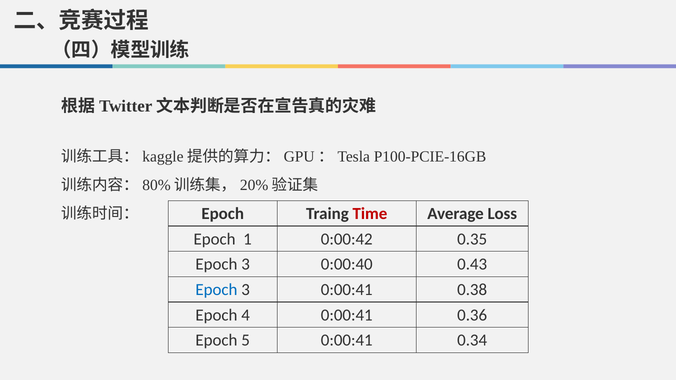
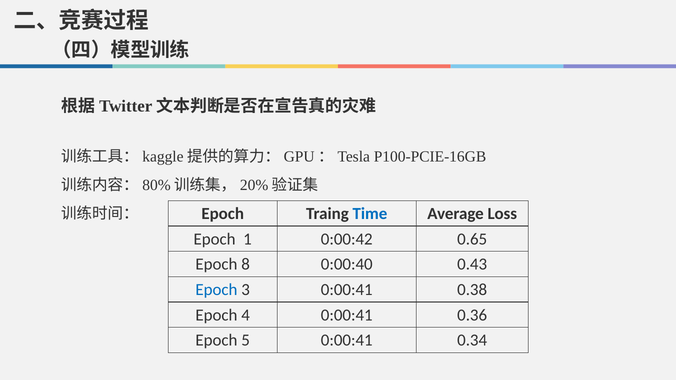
Time colour: red -> blue
0.35: 0.35 -> 0.65
3 at (246, 264): 3 -> 8
